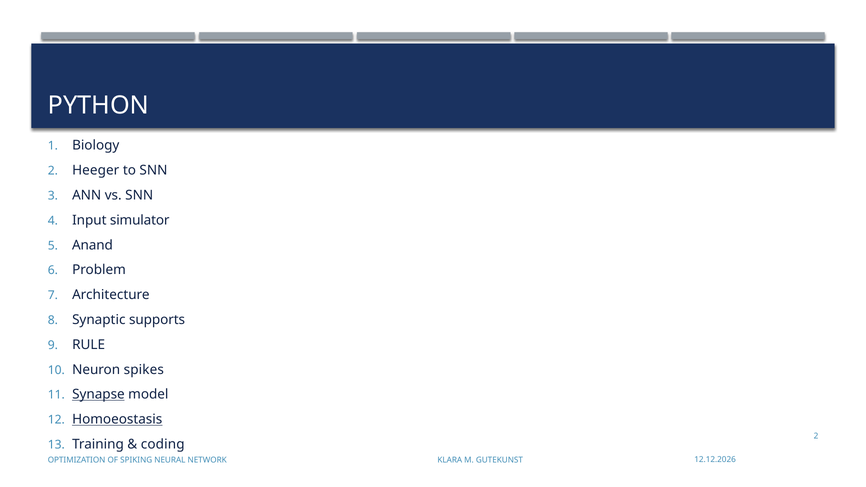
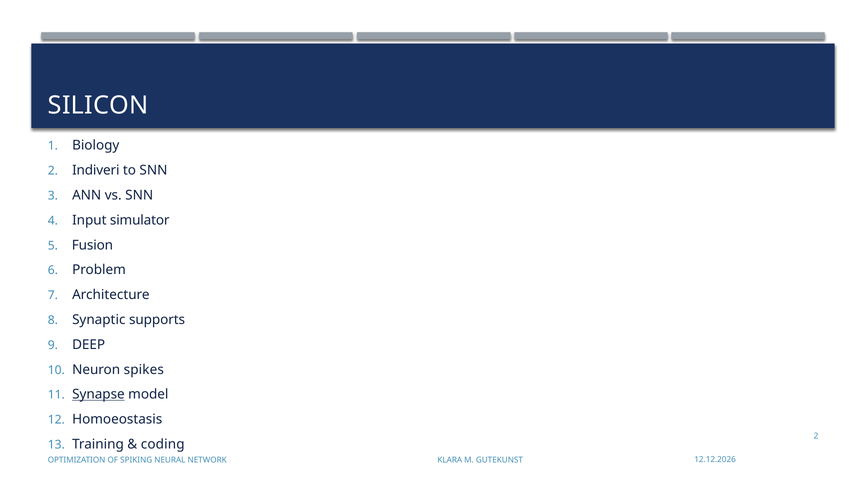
PYTHON: PYTHON -> SILICON
Heeger: Heeger -> Indiveri
Anand: Anand -> Fusion
RULE: RULE -> DEEP
Homoeostasis underline: present -> none
